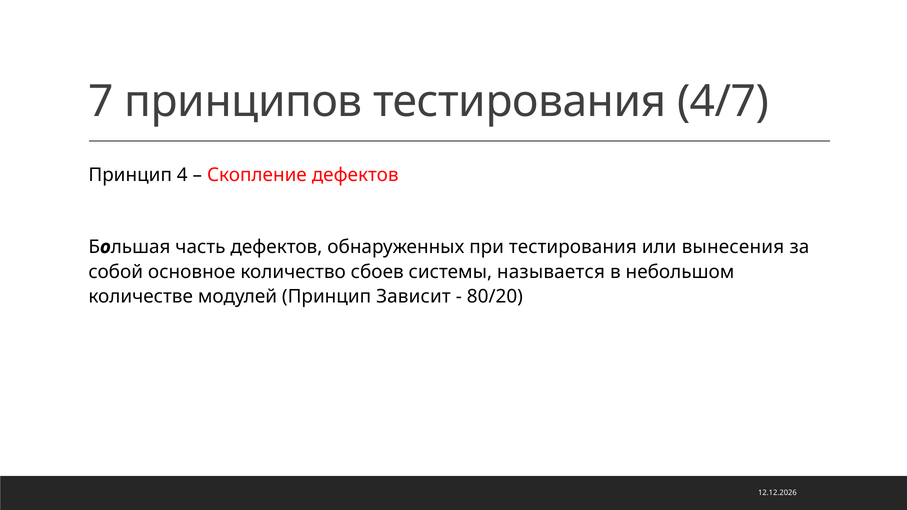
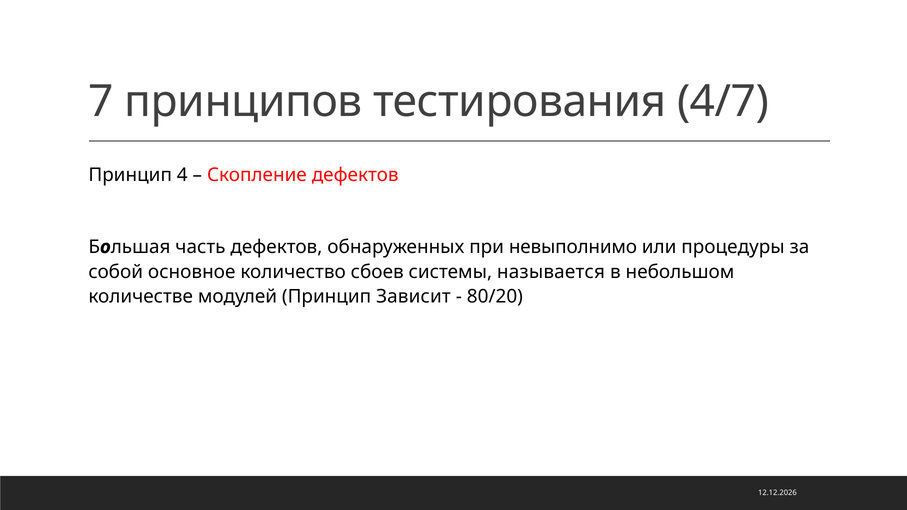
при тестирования: тестирования -> невыполнимо
вынесения: вынесения -> процедуры
